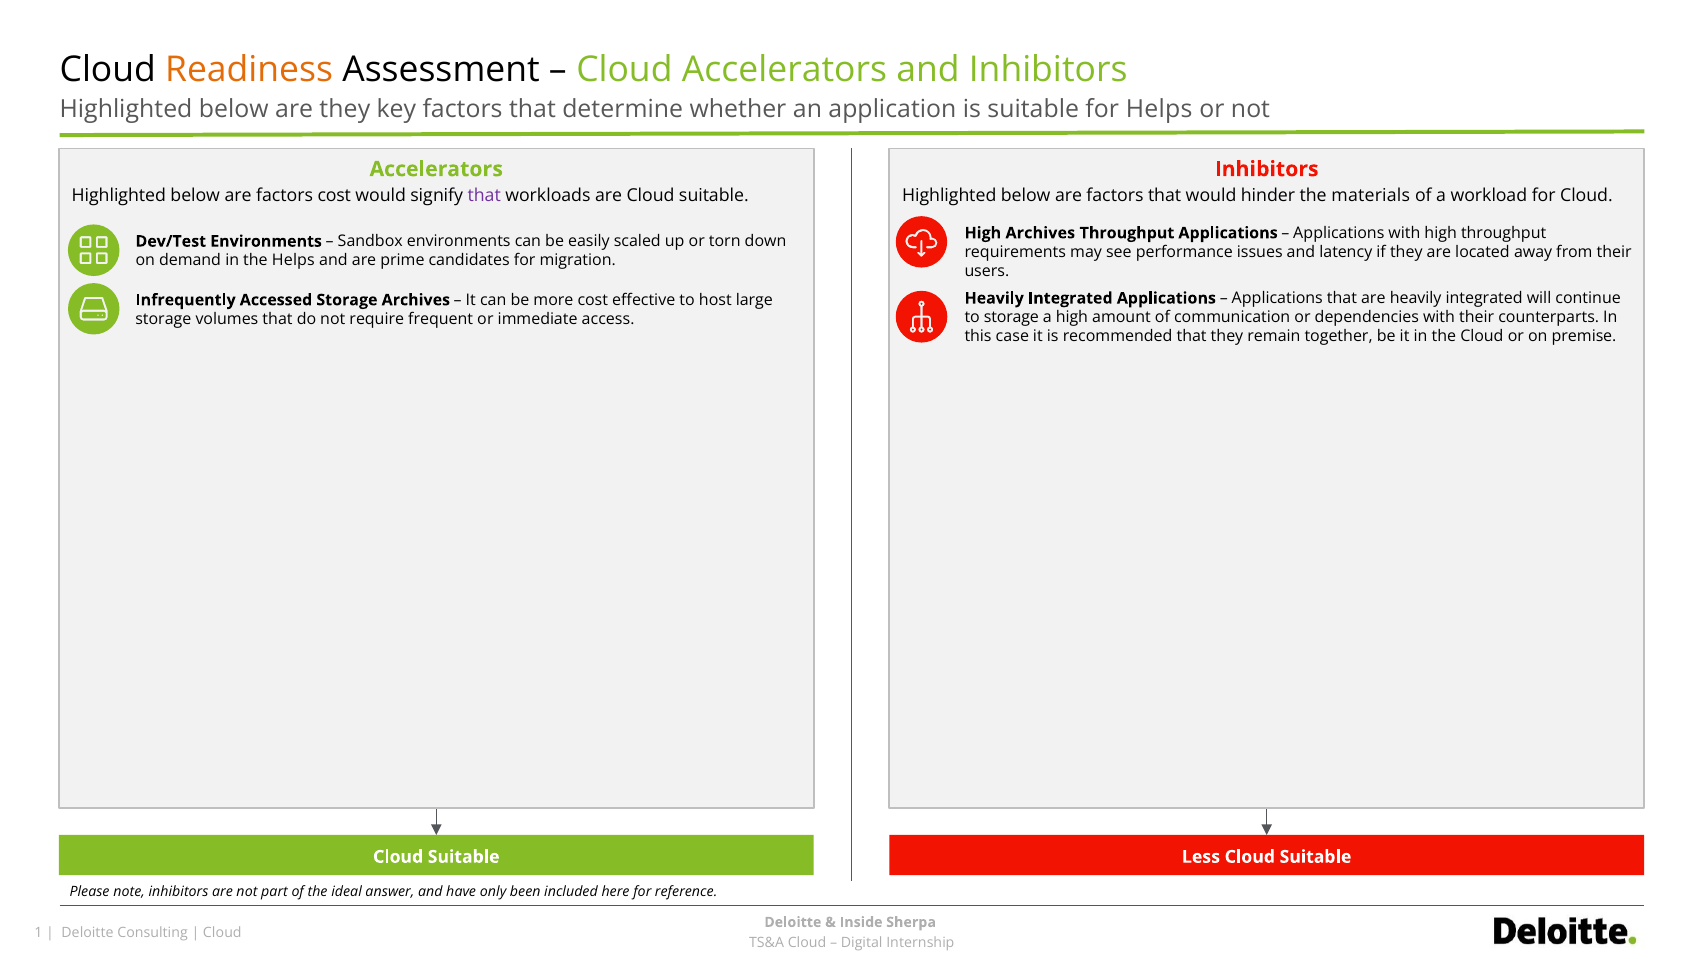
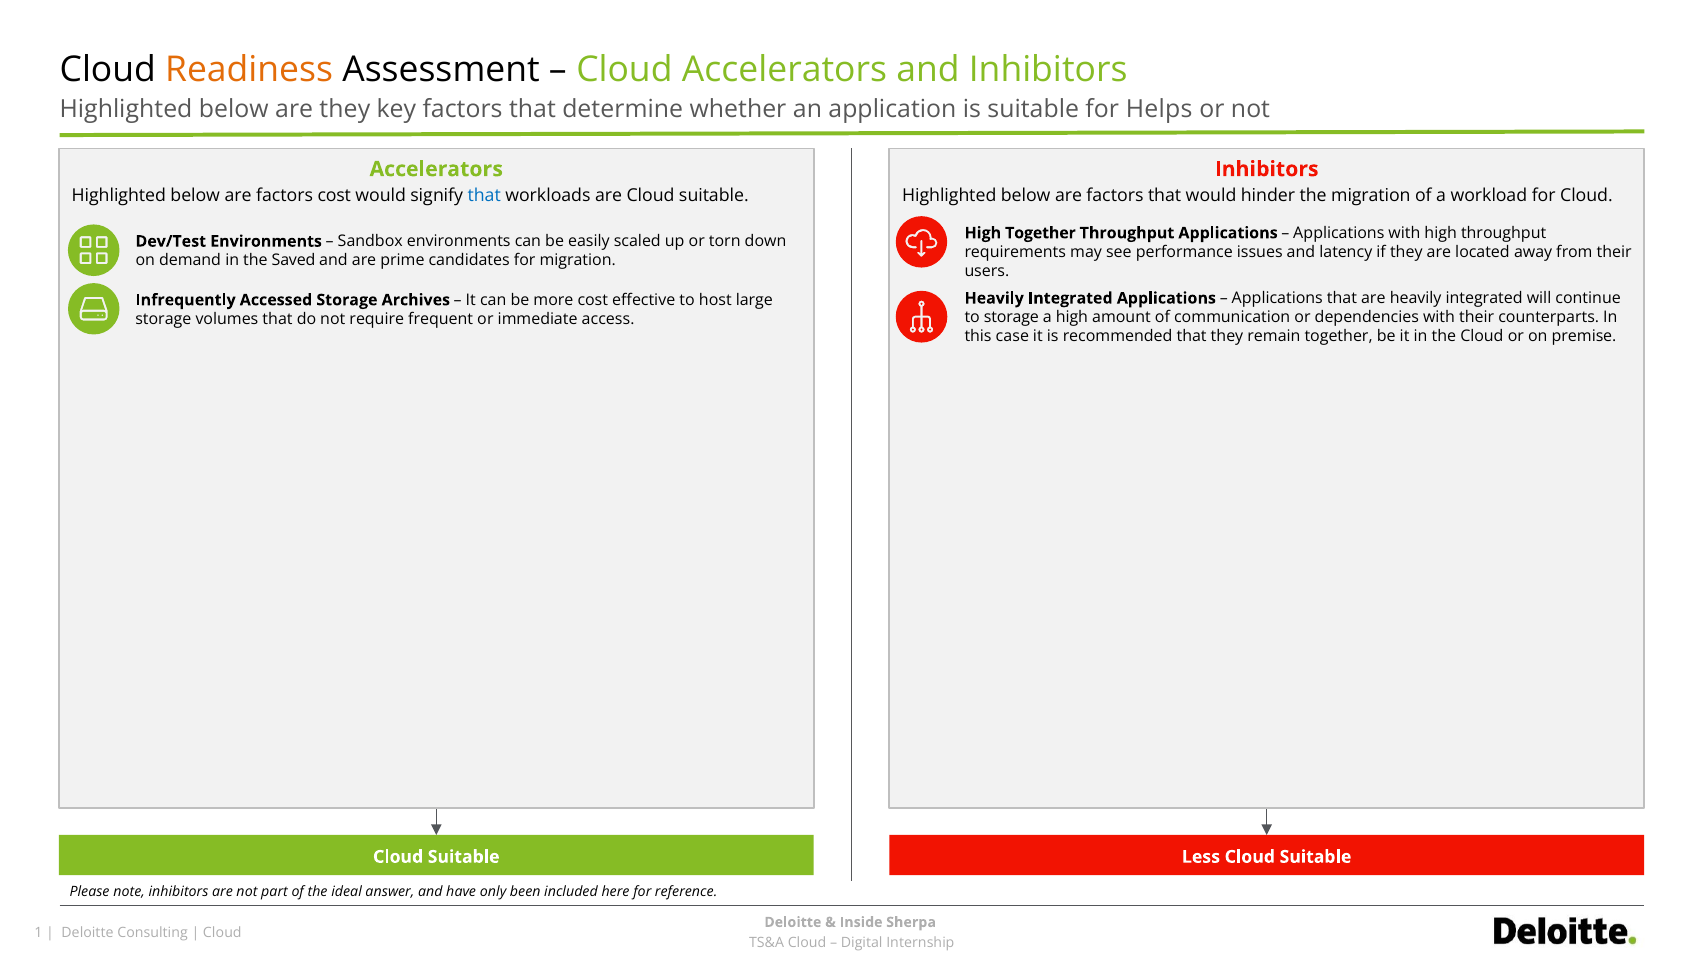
that at (484, 196) colour: purple -> blue
the materials: materials -> migration
High Archives: Archives -> Together
the Helps: Helps -> Saved
